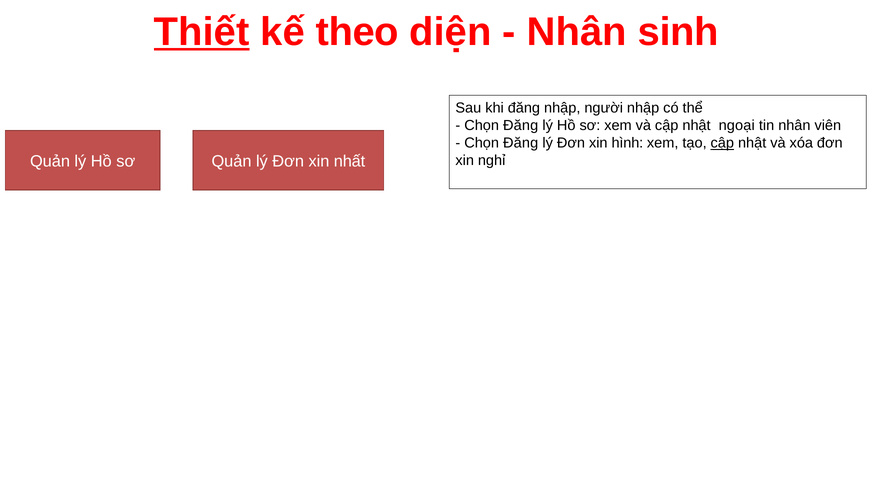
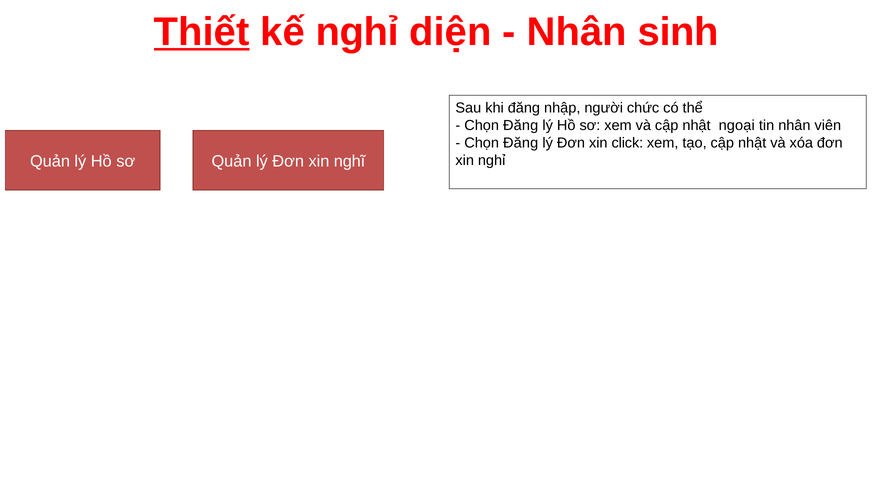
kế theo: theo -> nghỉ
người nhập: nhập -> chức
hình: hình -> click
cập at (722, 143) underline: present -> none
nhất: nhất -> nghĩ
